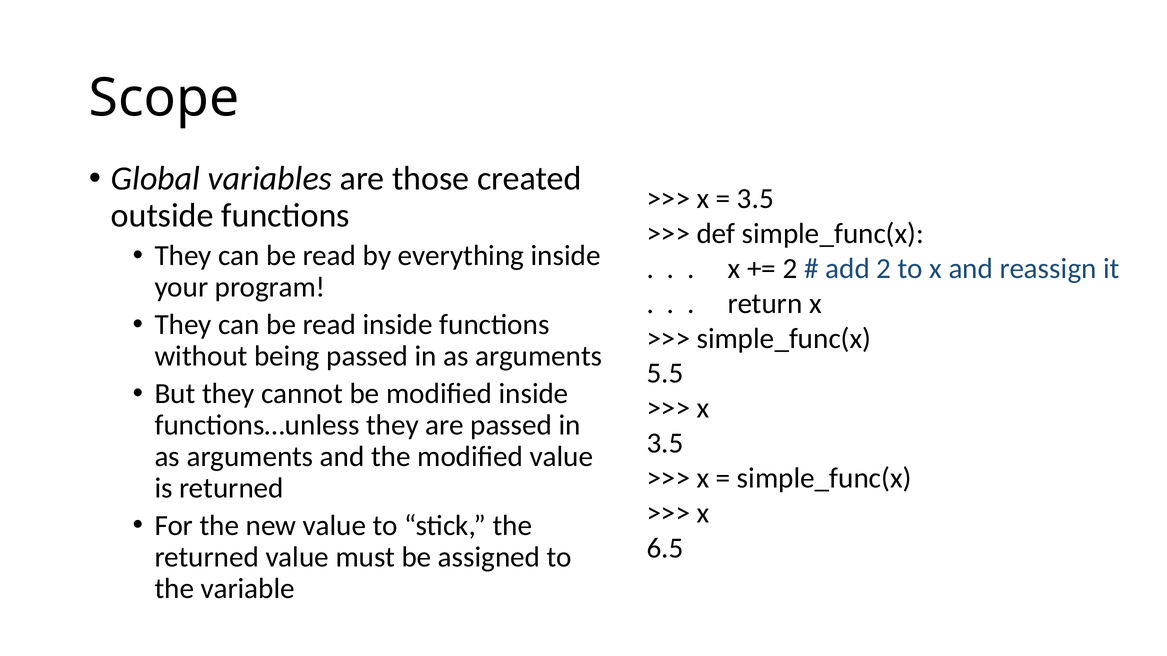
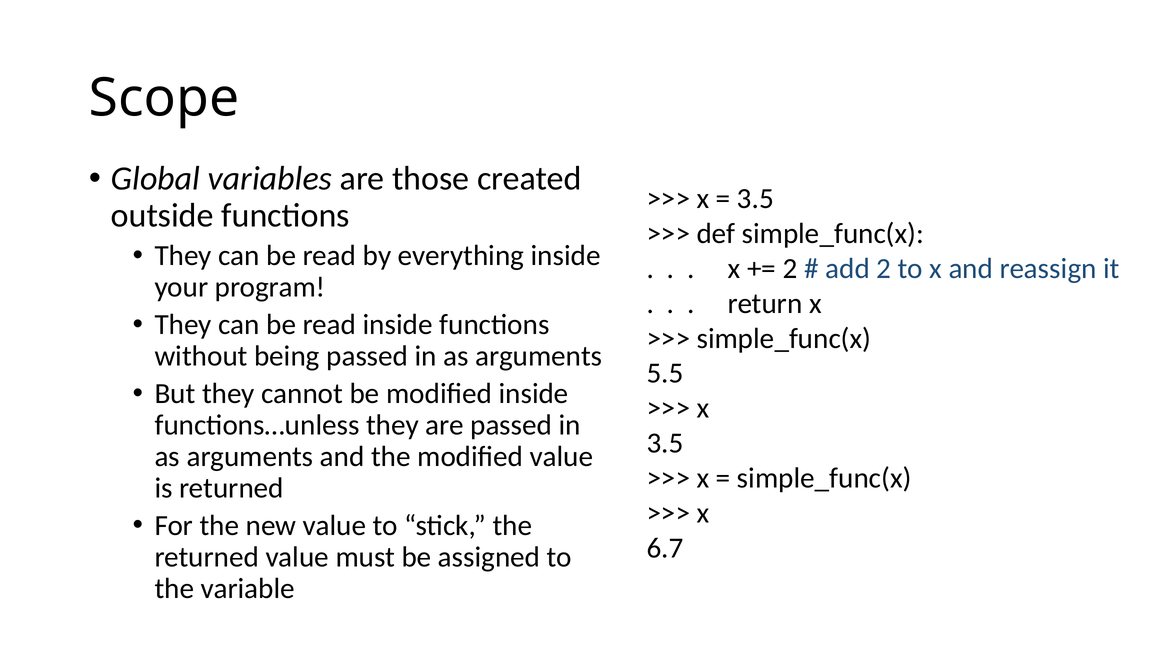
6.5: 6.5 -> 6.7
